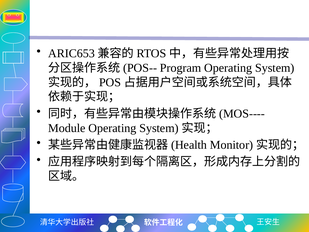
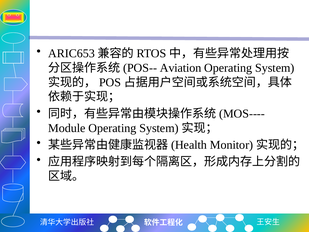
Program: Program -> Aviation
